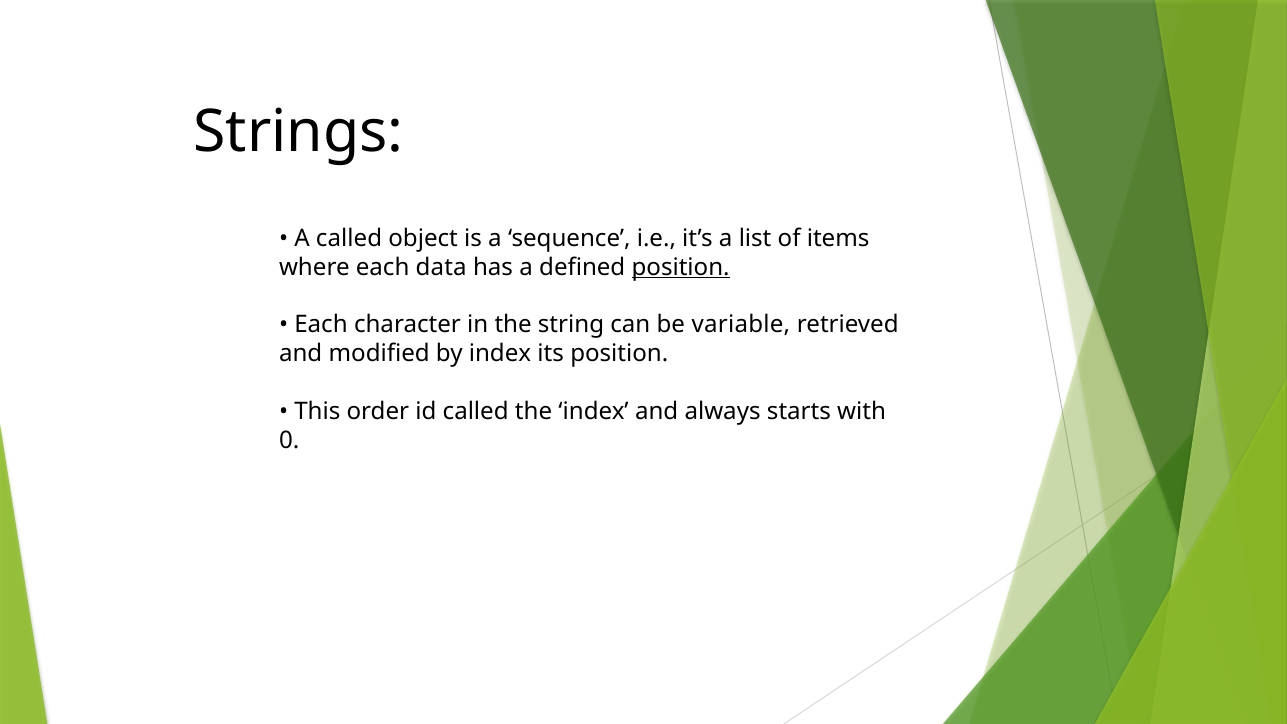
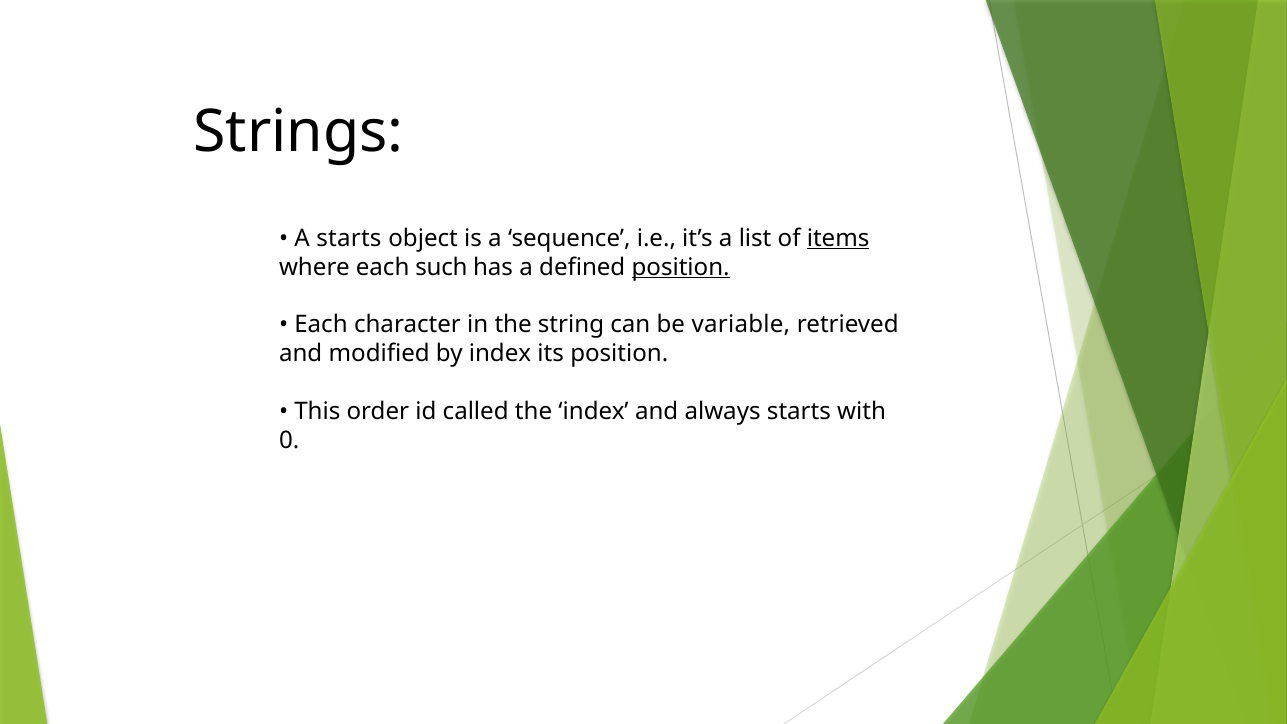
A called: called -> starts
items underline: none -> present
data: data -> such
